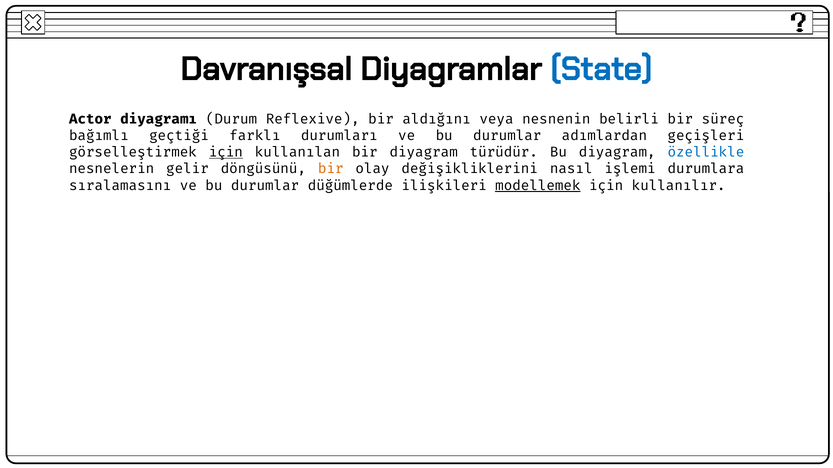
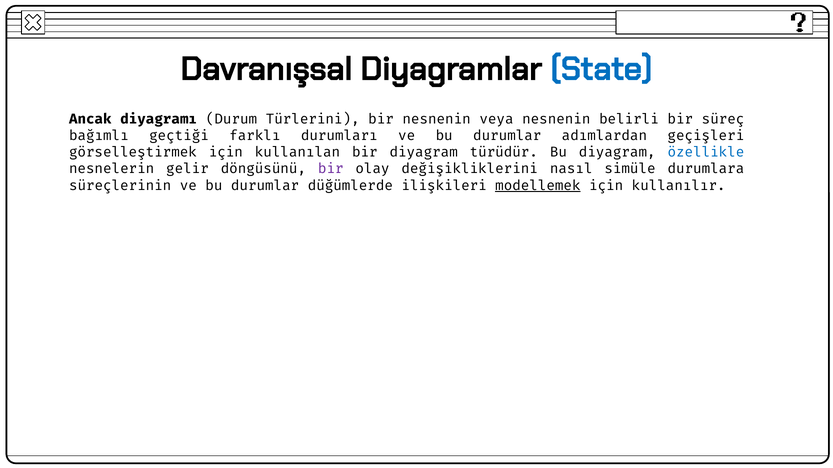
Actor: Actor -> Ancak
Reflexive: Reflexive -> Türlerini
bir aldığını: aldığını -> nesnenin
için at (226, 152) underline: present -> none
bir at (331, 169) colour: orange -> purple
işlemi: işlemi -> simüle
sıralamasını: sıralamasını -> süreçlerinin
